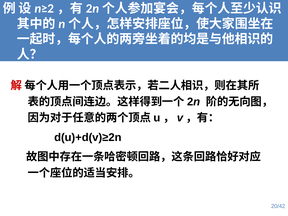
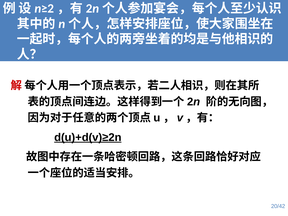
d(u)+d(v)≥2n underline: none -> present
